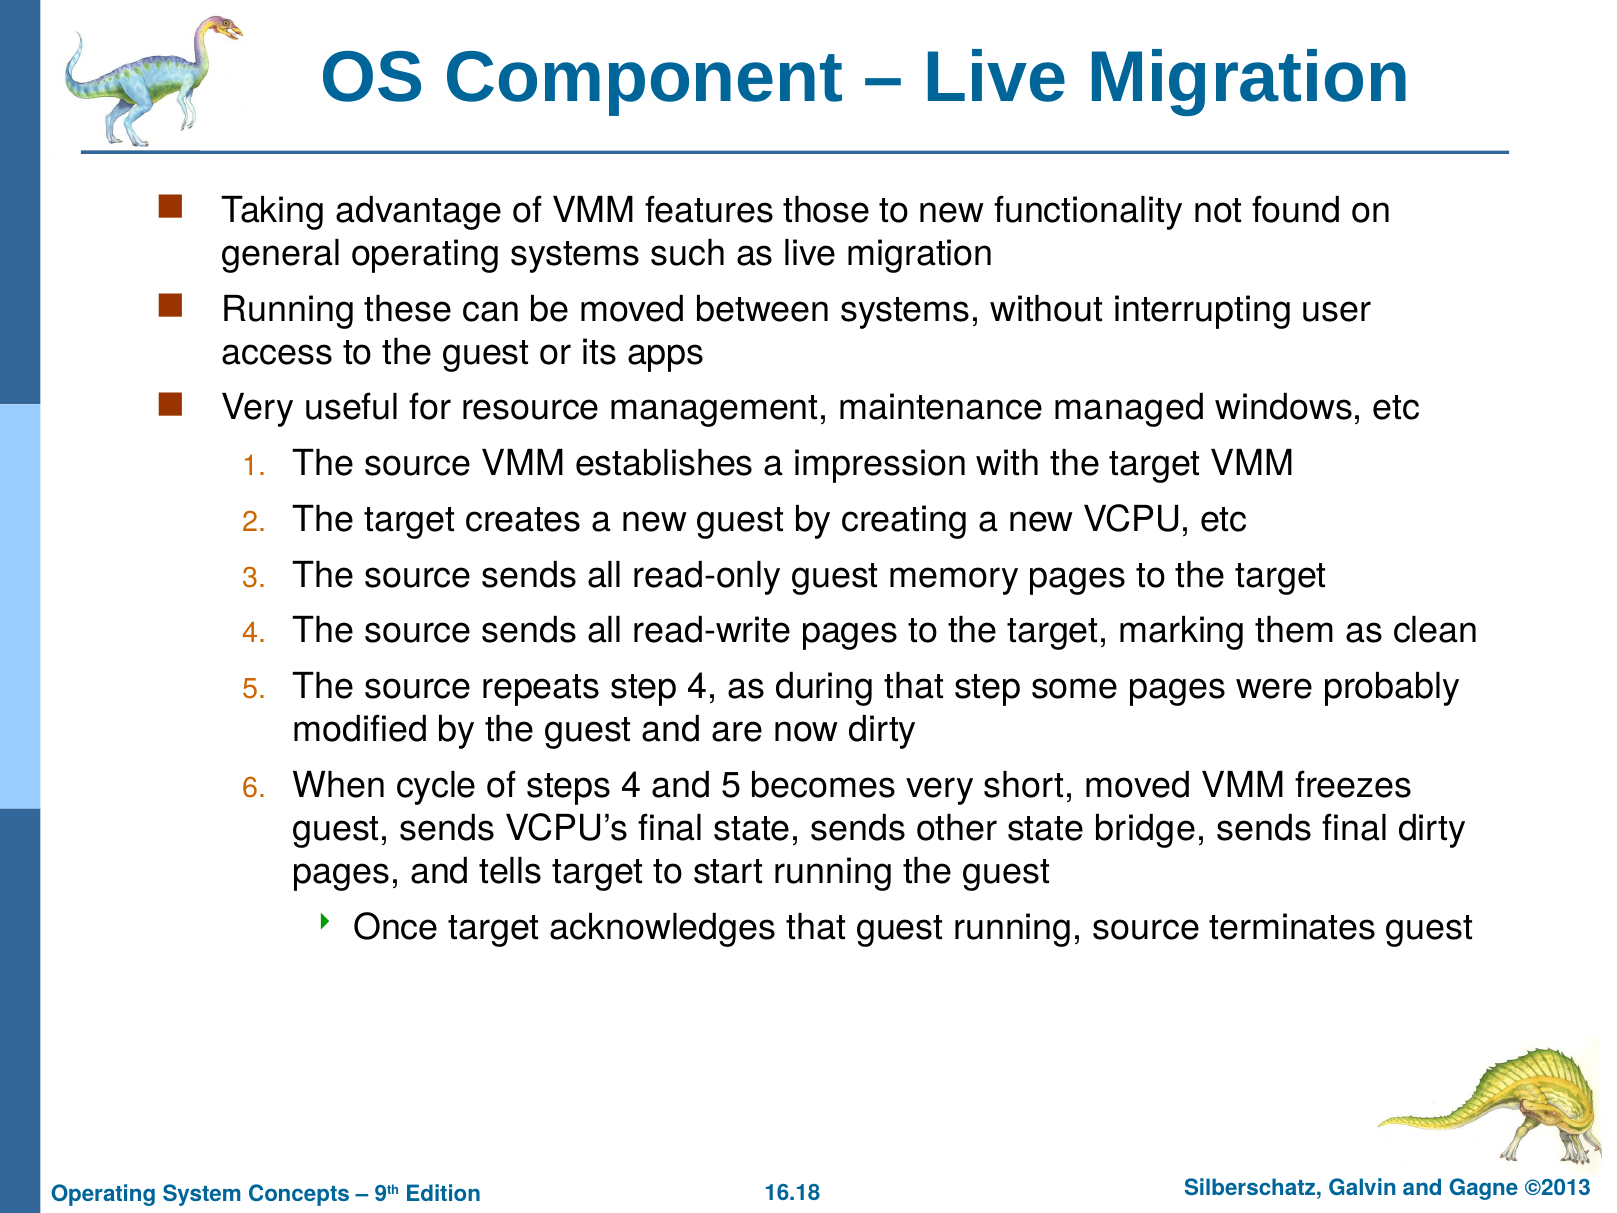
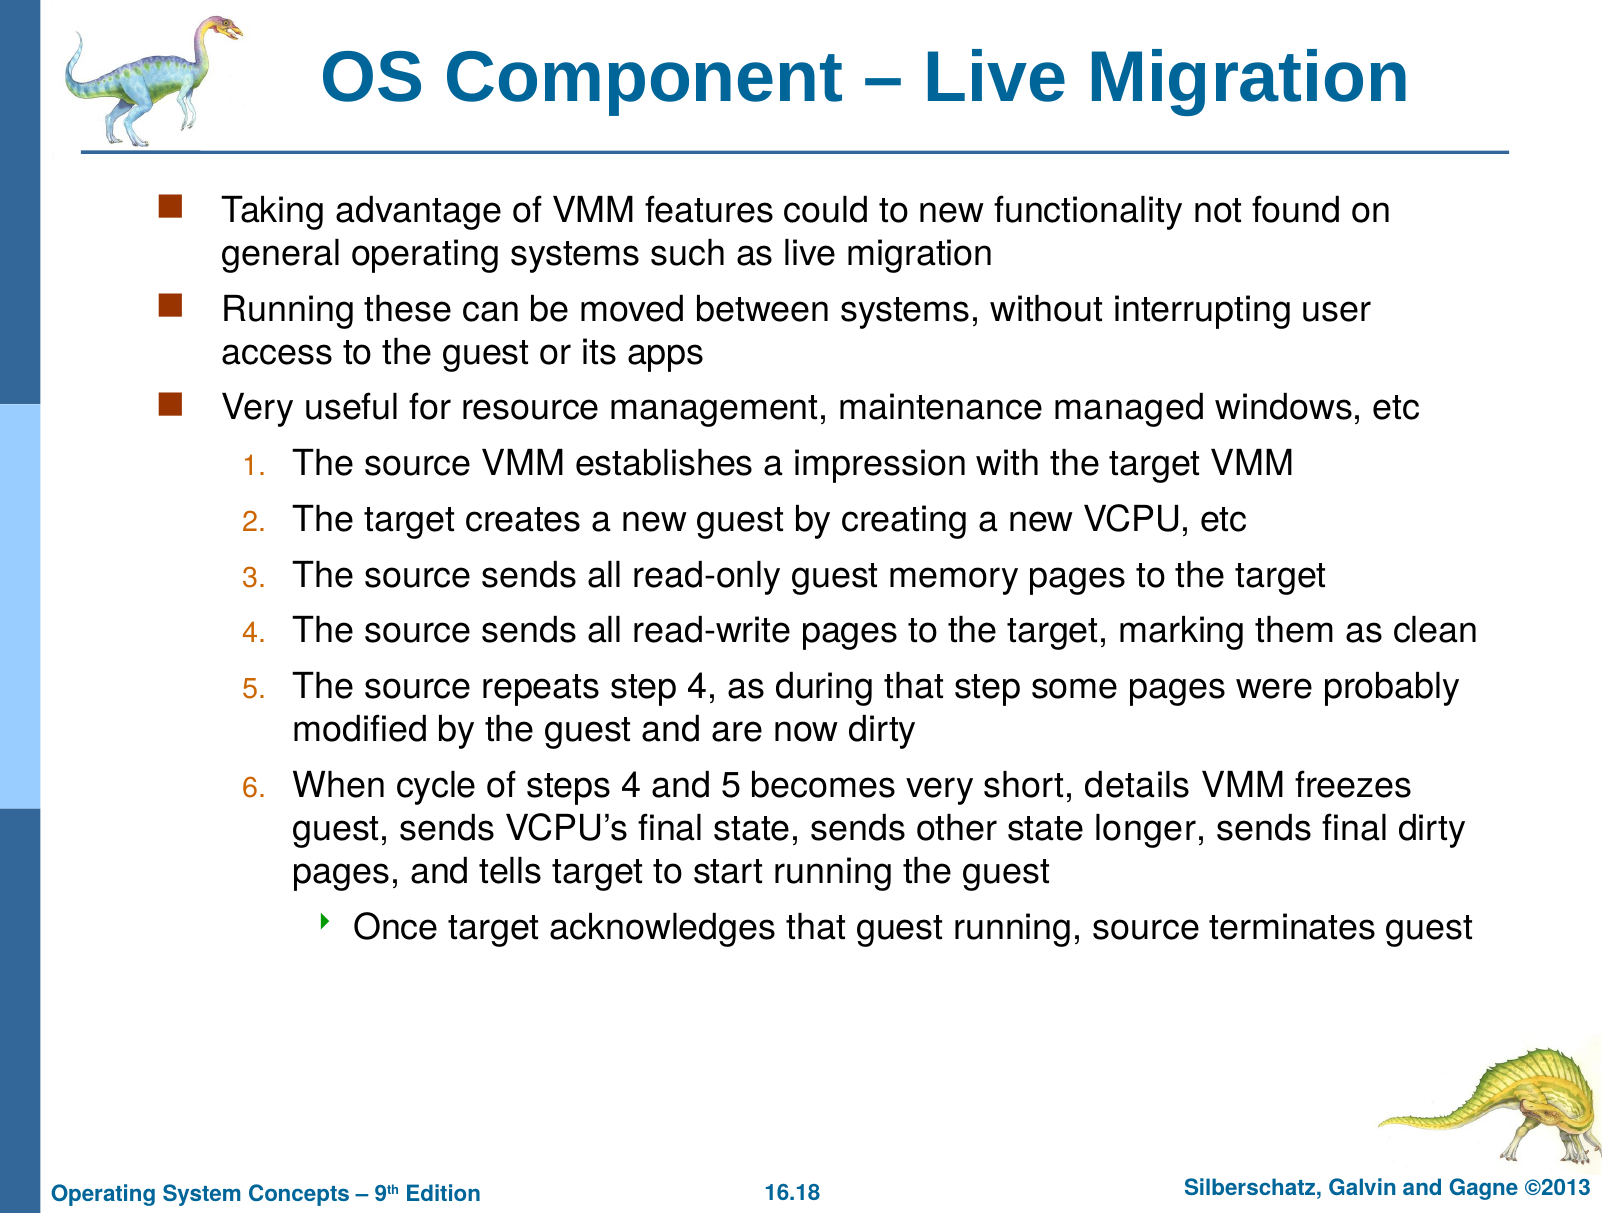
those: those -> could
short moved: moved -> details
bridge: bridge -> longer
